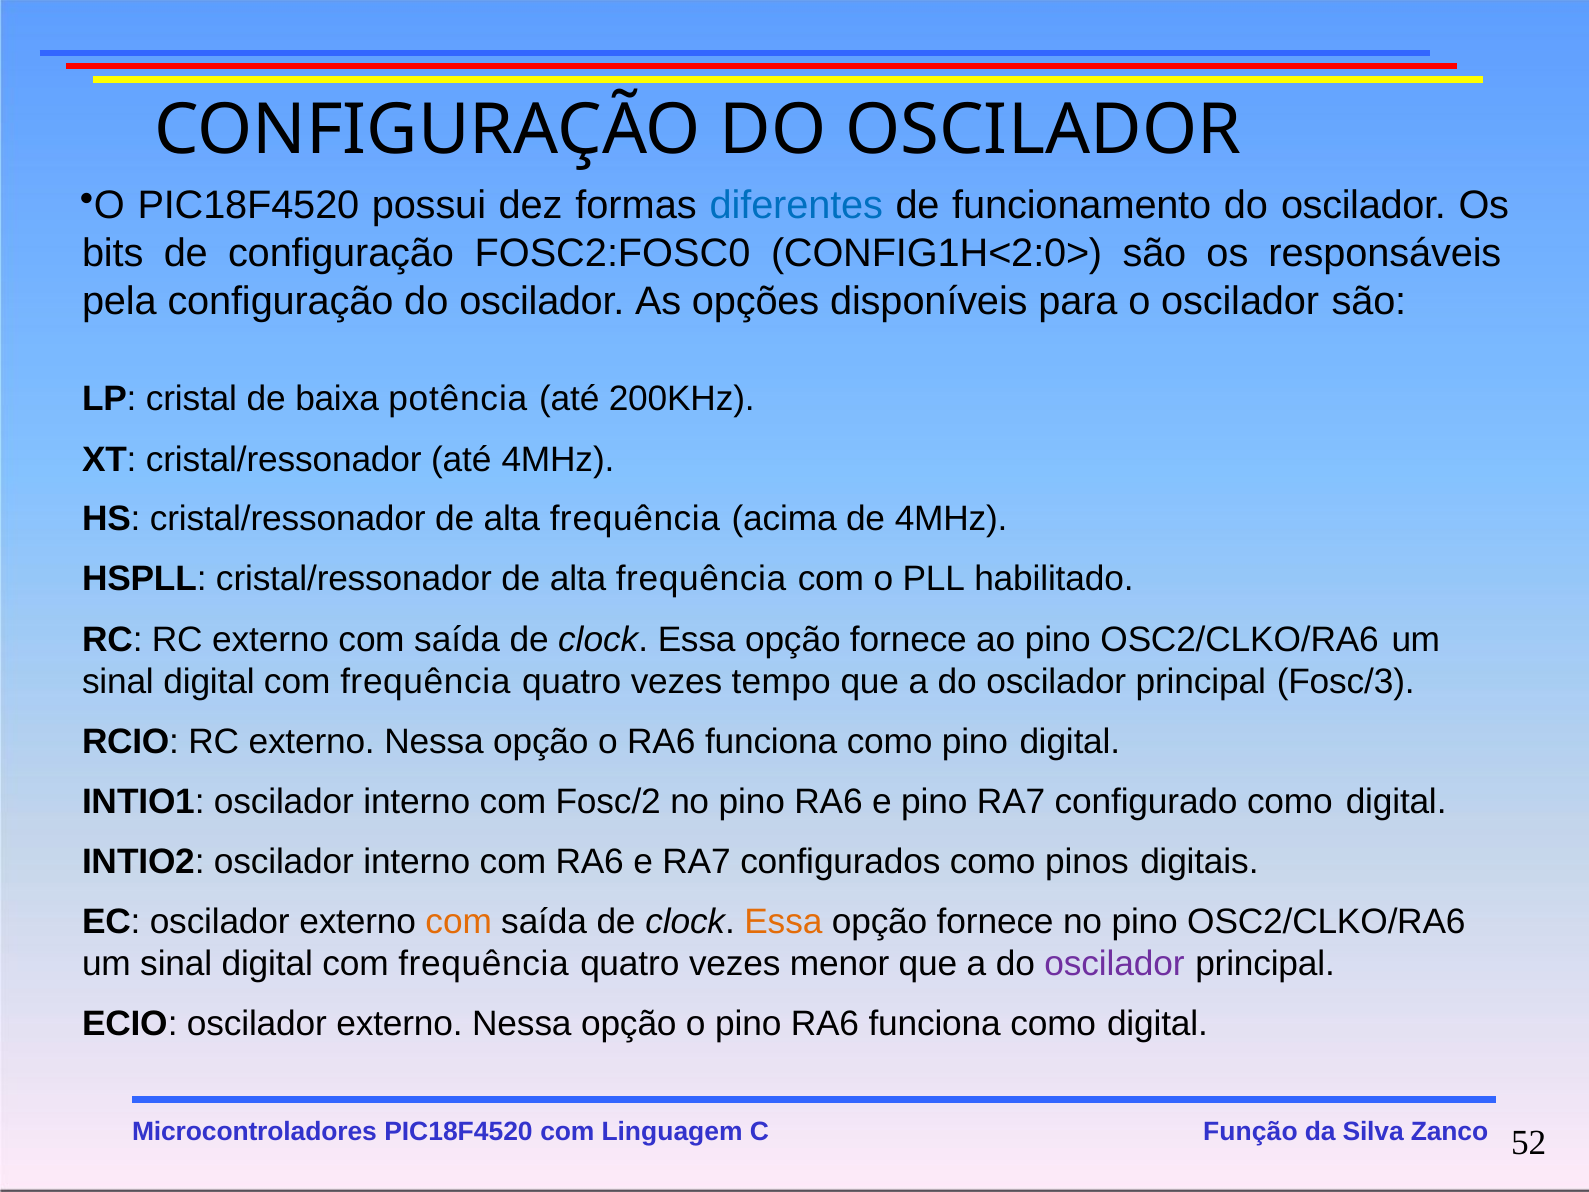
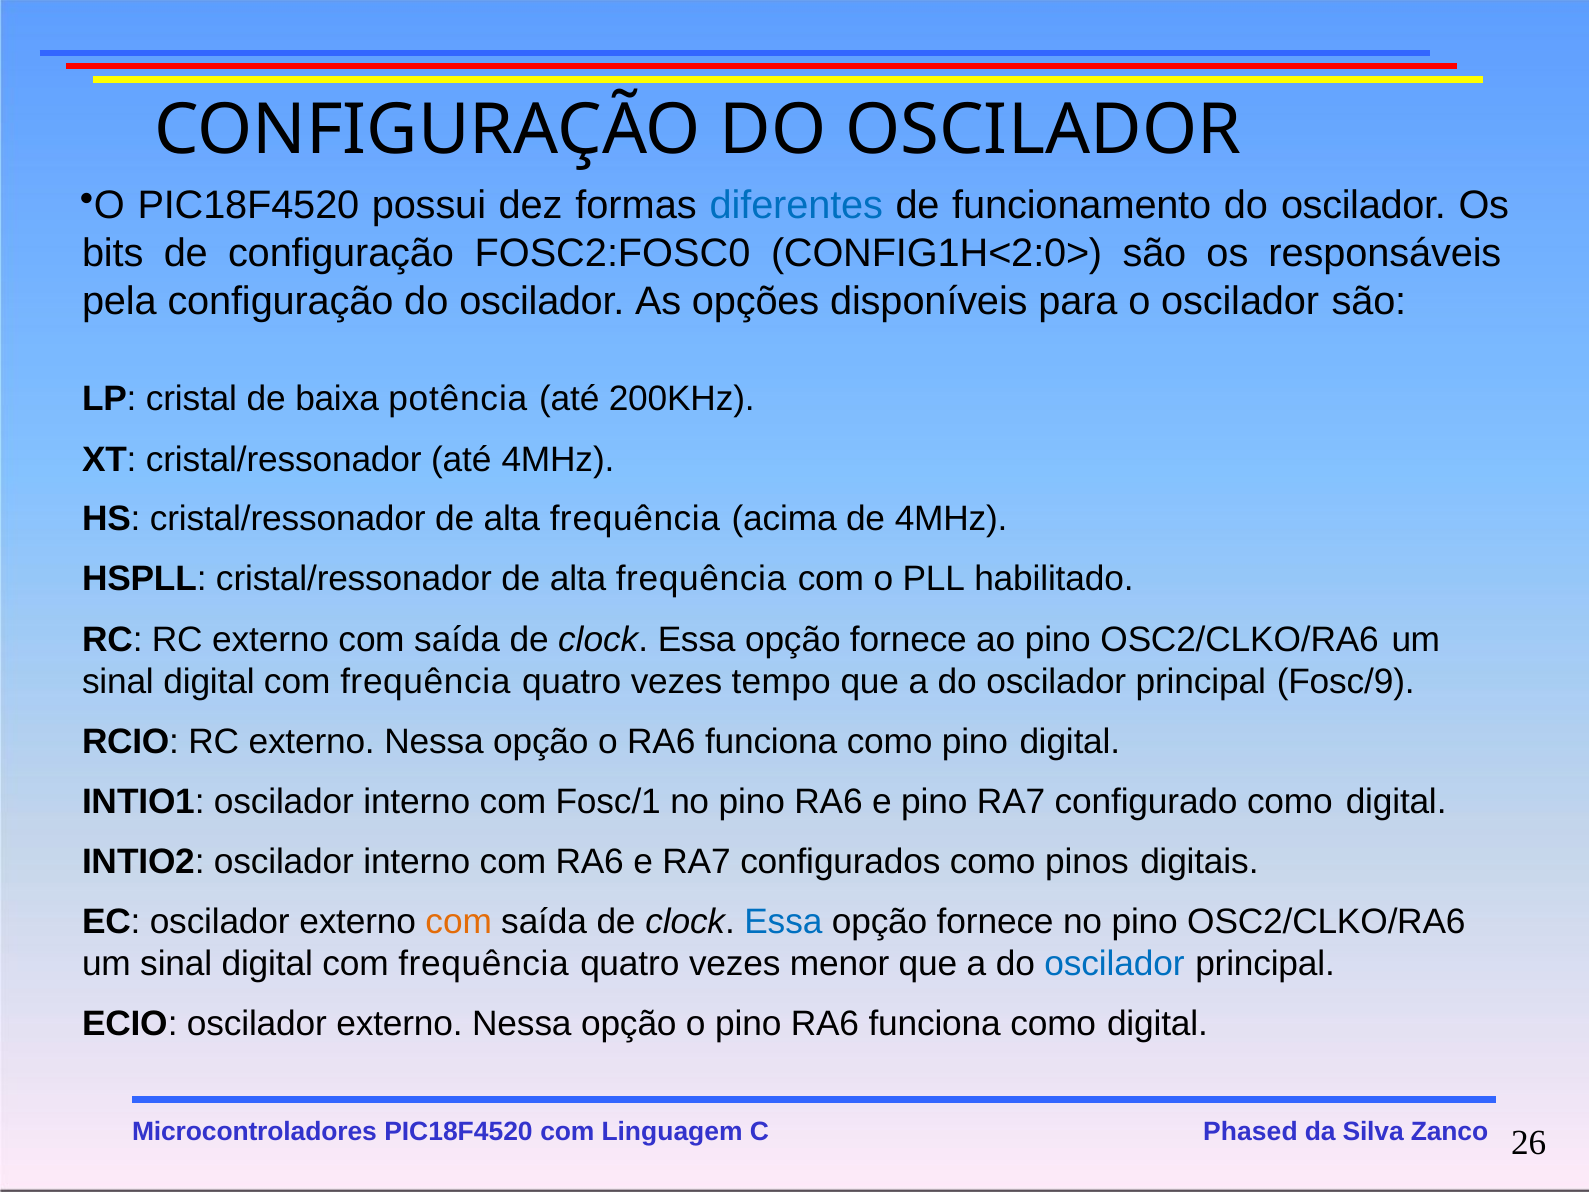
Fosc/3: Fosc/3 -> Fosc/9
Fosc/2: Fosc/2 -> Fosc/1
Essa at (783, 922) colour: orange -> blue
oscilador at (1115, 964) colour: purple -> blue
Função: Função -> Phased
52: 52 -> 26
